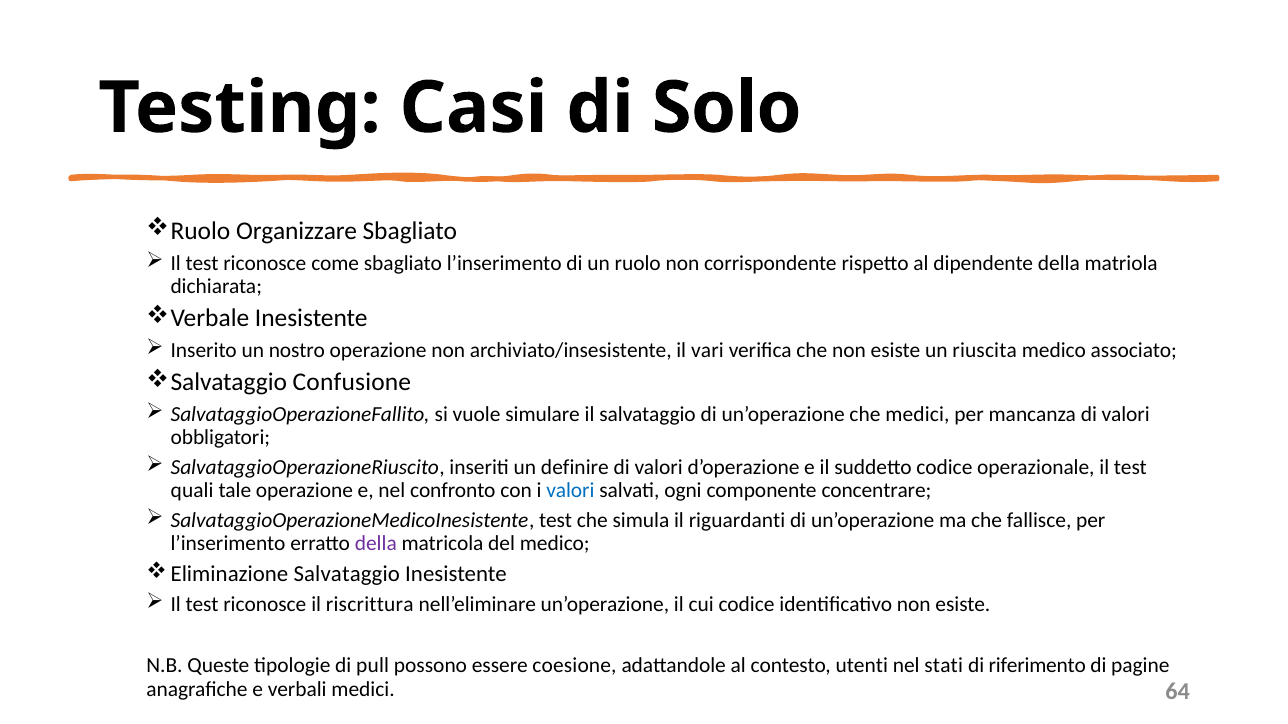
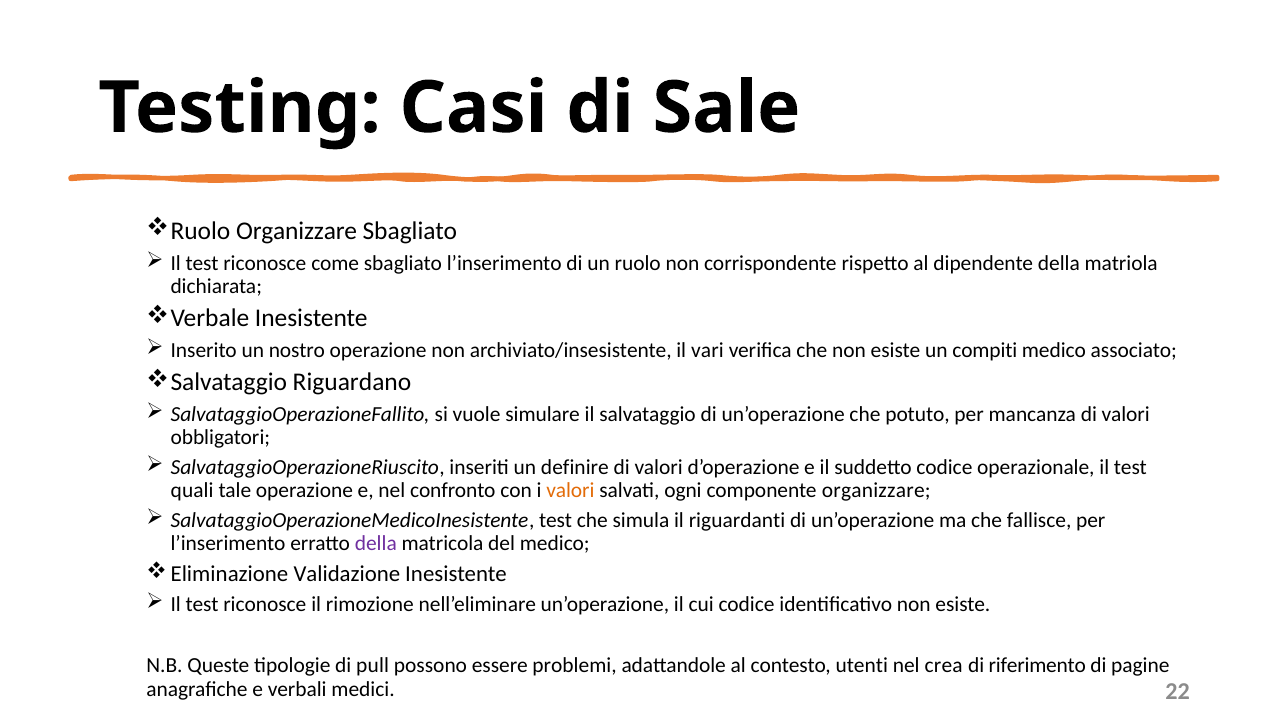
Solo: Solo -> Sale
riuscita: riuscita -> compiti
Confusione: Confusione -> Riguardano
che medici: medici -> potuto
valori at (570, 491) colour: blue -> orange
componente concentrare: concentrare -> organizzare
Salvataggio at (347, 575): Salvataggio -> Validazione
riscrittura: riscrittura -> rimozione
coesione: coesione -> problemi
stati: stati -> crea
64: 64 -> 22
